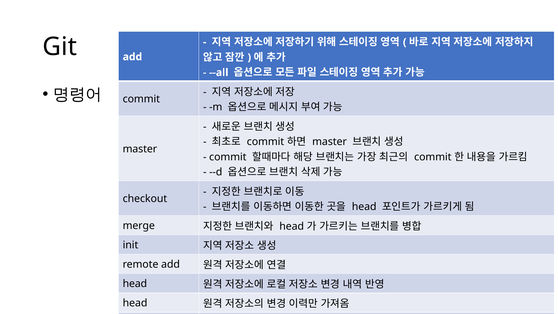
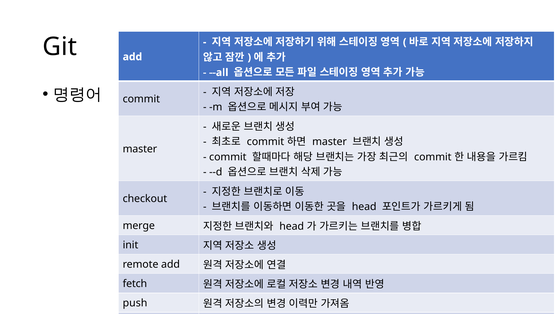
head at (135, 284): head -> fetch
head at (135, 303): head -> push
